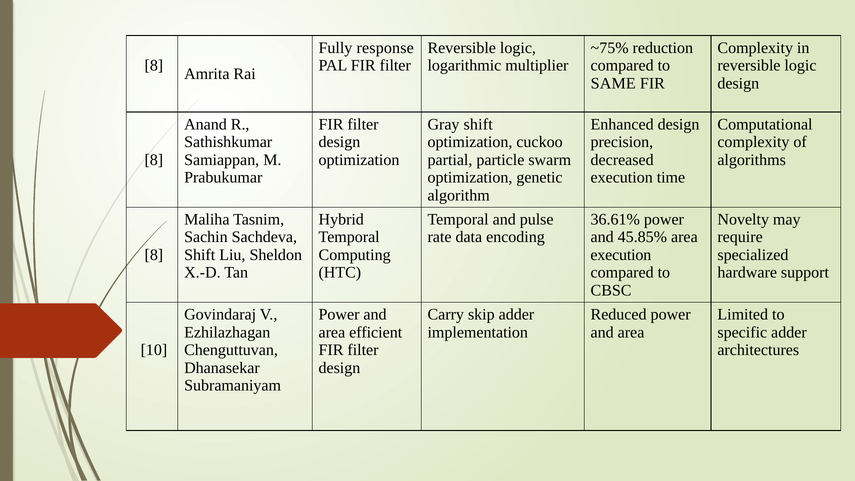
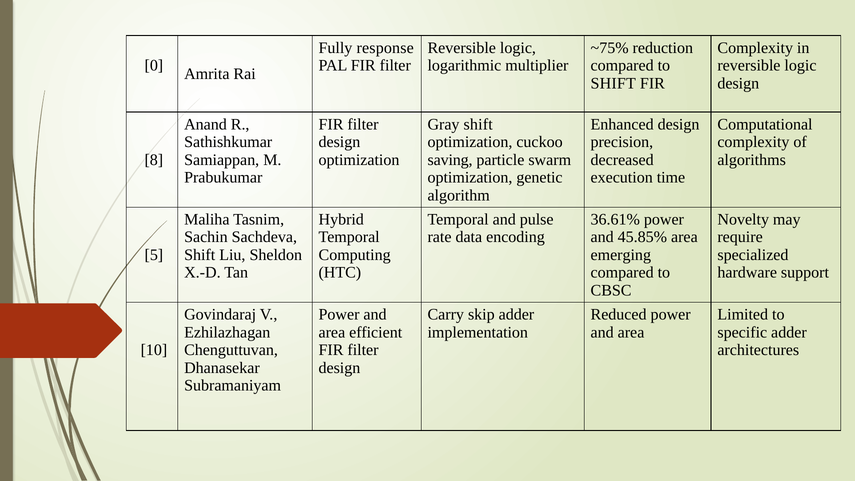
8 at (154, 66): 8 -> 0
SAME at (613, 83): SAME -> SHIFT
partial: partial -> saving
8 at (154, 255): 8 -> 5
execution at (621, 255): execution -> emerging
